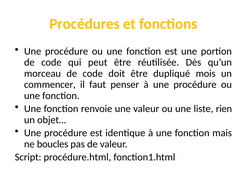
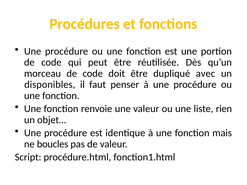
mois: mois -> avec
commencer: commencer -> disponibles
